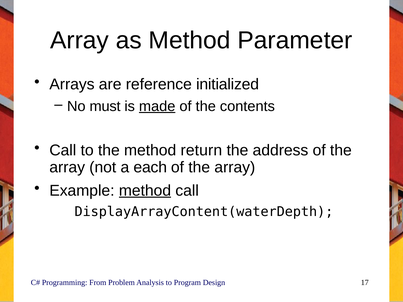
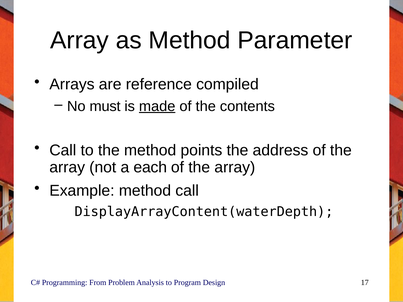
initialized: initialized -> compiled
return: return -> points
method at (145, 191) underline: present -> none
